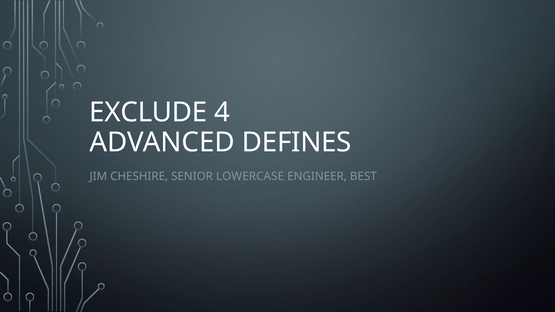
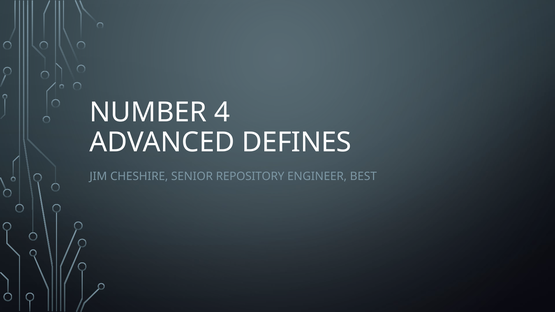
EXCLUDE: EXCLUDE -> NUMBER
LOWERCASE: LOWERCASE -> REPOSITORY
